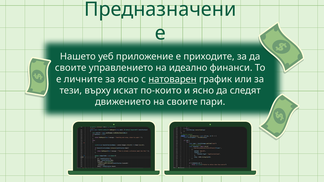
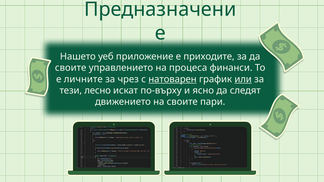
идеално: идеално -> процеса
за ясно: ясно -> чрез
или underline: none -> present
върху: върху -> лесно
по-които: по-които -> по-върху
